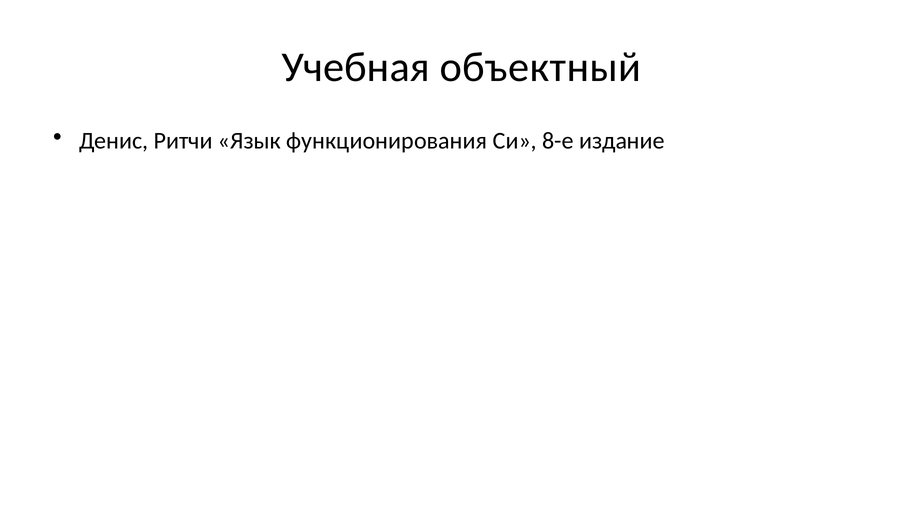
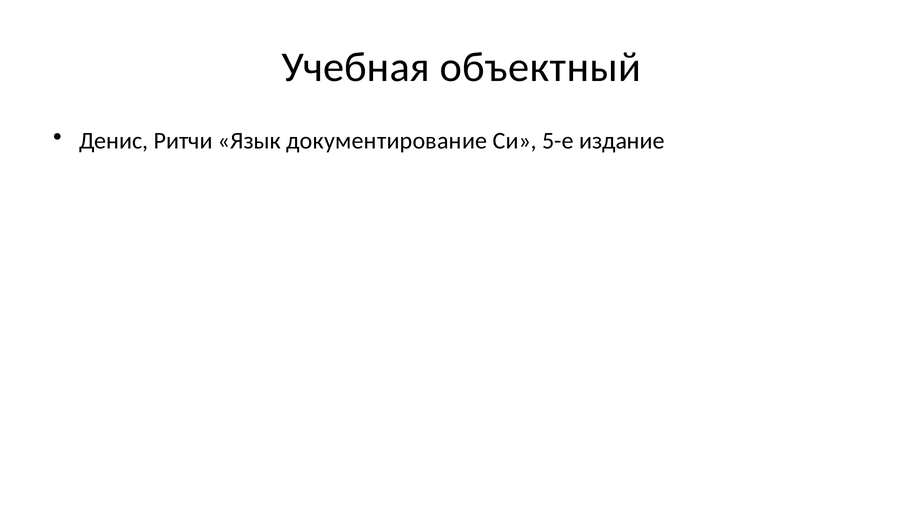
функционирования: функционирования -> документирование
8-е: 8-е -> 5-е
